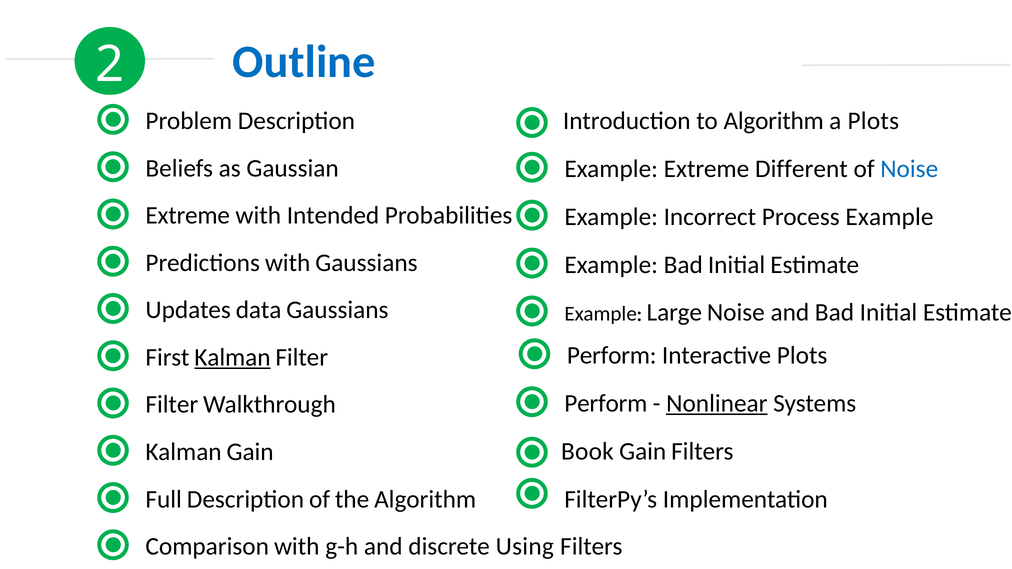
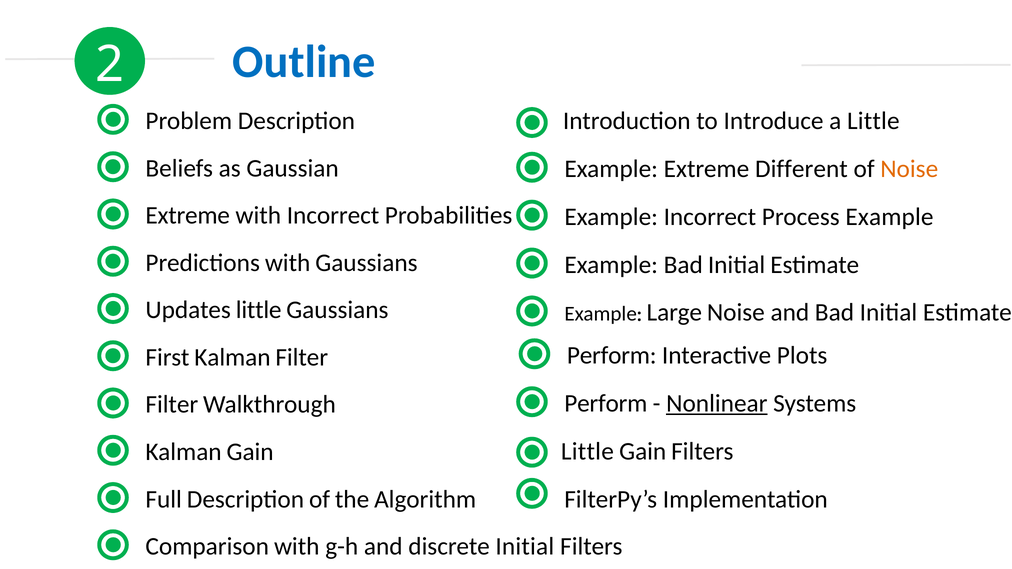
to Algorithm: Algorithm -> Introduce
a Plots: Plots -> Little
Noise at (909, 169) colour: blue -> orange
with Intended: Intended -> Incorrect
Updates data: data -> little
Kalman at (232, 358) underline: present -> none
Book at (587, 451): Book -> Little
discrete Using: Using -> Initial
